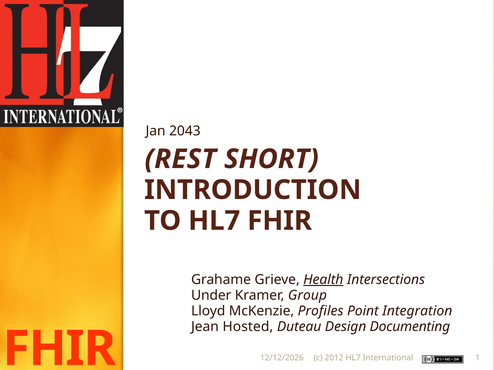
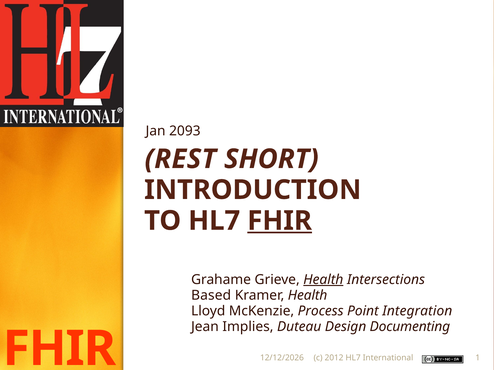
2043: 2043 -> 2093
FHIR at (280, 221) underline: none -> present
Under: Under -> Based
Kramer Group: Group -> Health
Profiles: Profiles -> Process
Hosted: Hosted -> Implies
